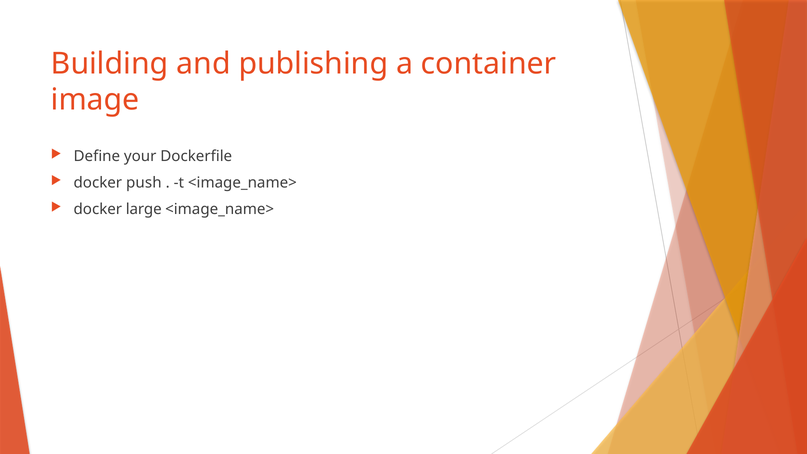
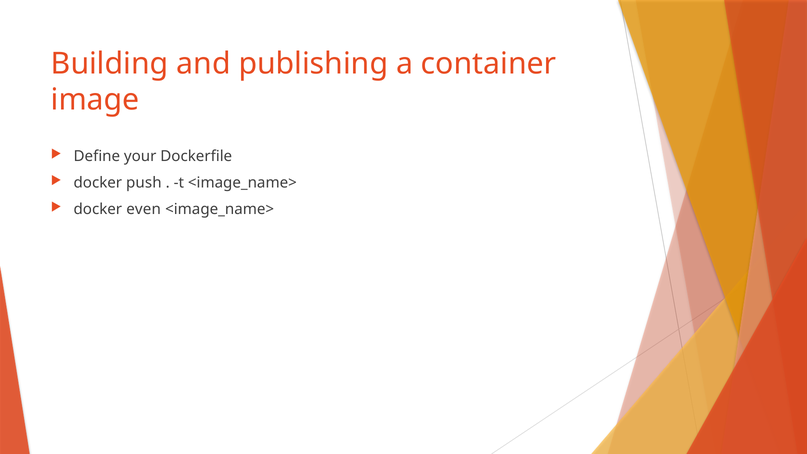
large: large -> even
